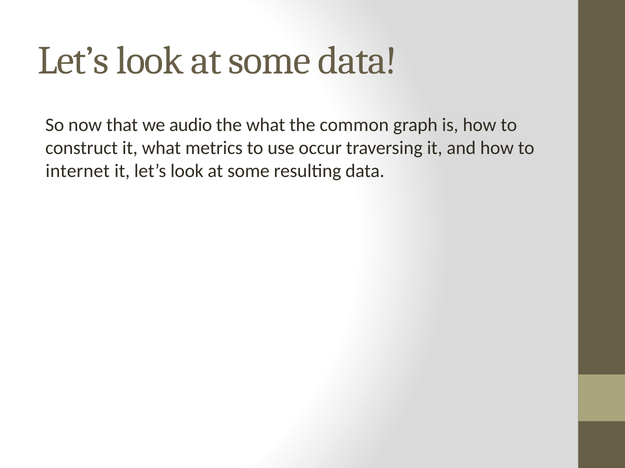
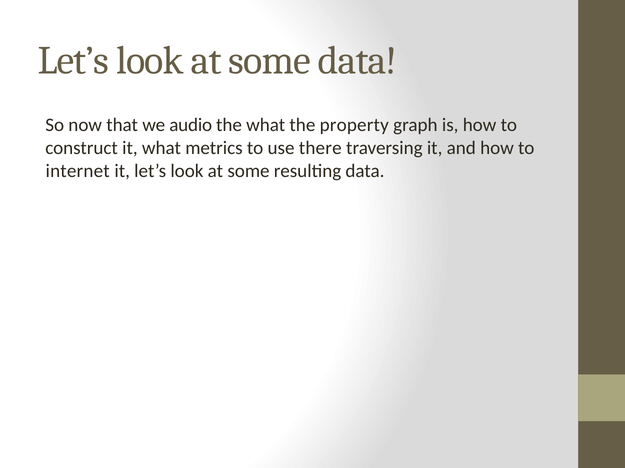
common: common -> property
occur: occur -> there
